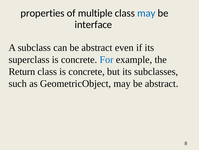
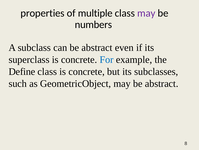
may at (146, 13) colour: blue -> purple
interface: interface -> numbers
Return: Return -> Define
